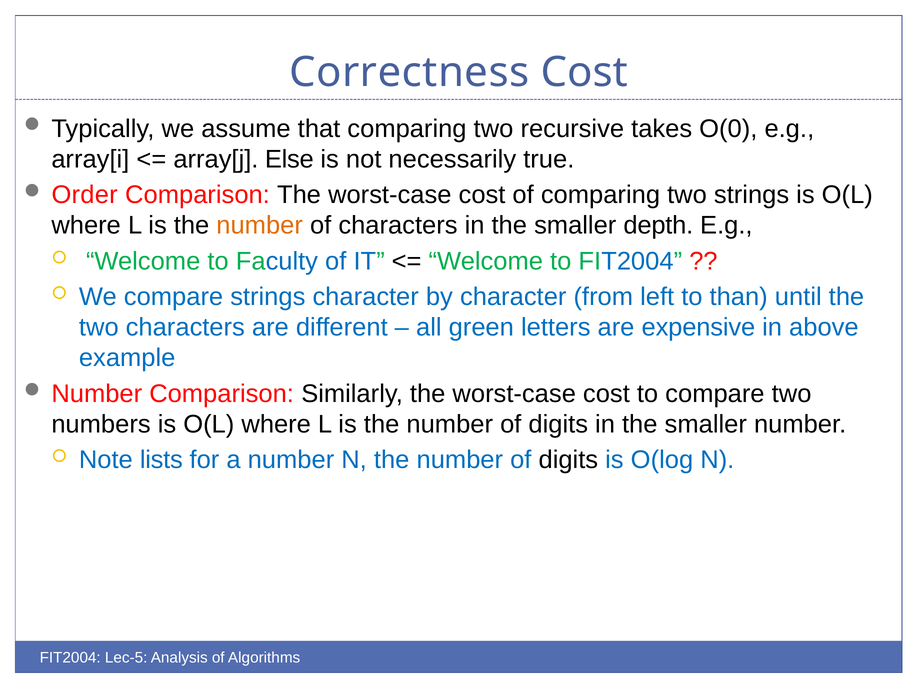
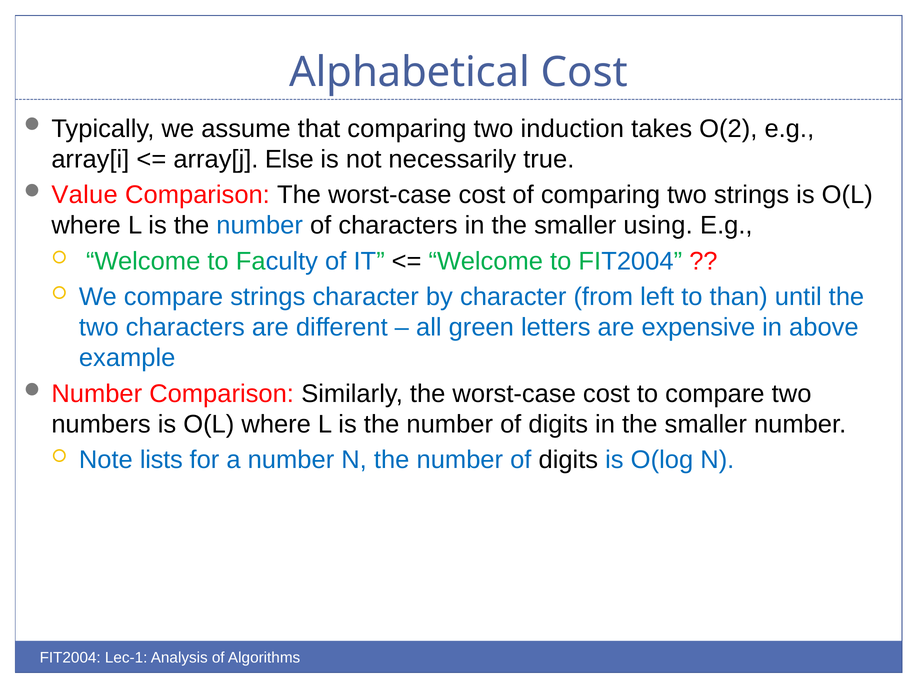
Correctness: Correctness -> Alphabetical
recursive: recursive -> induction
O(0: O(0 -> O(2
Order: Order -> Value
number at (260, 226) colour: orange -> blue
depth: depth -> using
Lec-5: Lec-5 -> Lec-1
